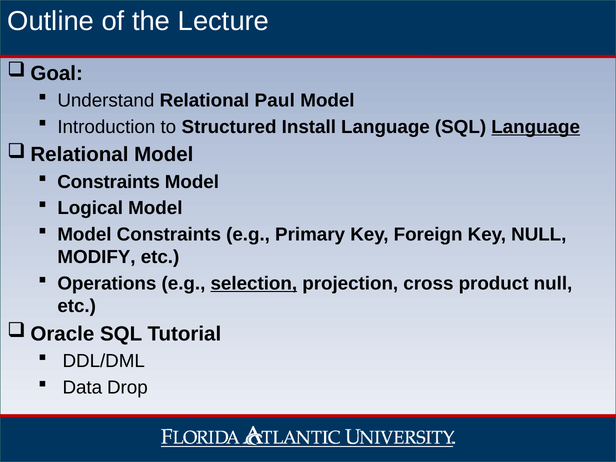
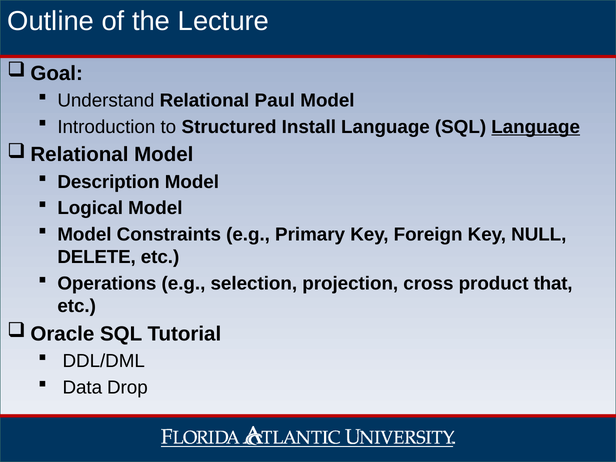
Constraints at (109, 182): Constraints -> Description
MODIFY: MODIFY -> DELETE
selection underline: present -> none
product null: null -> that
